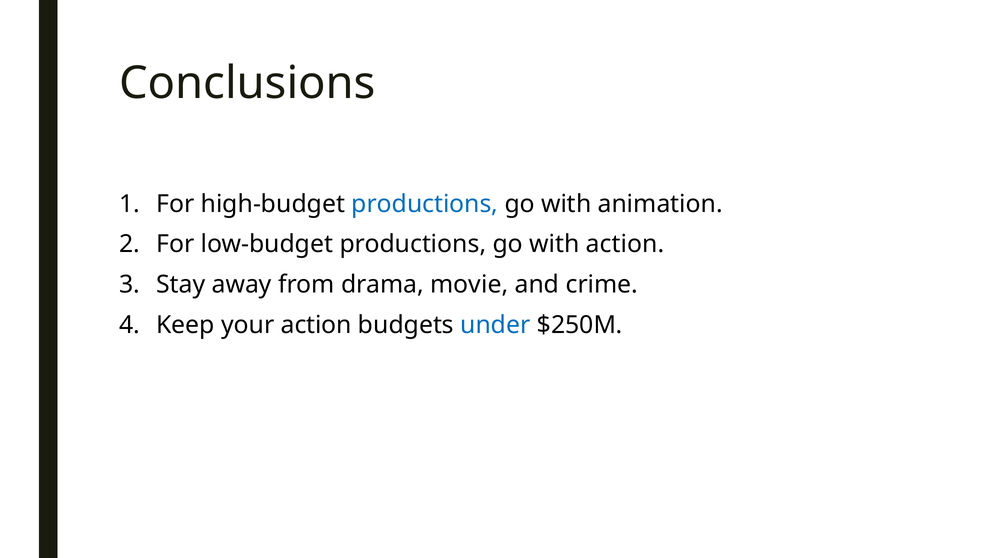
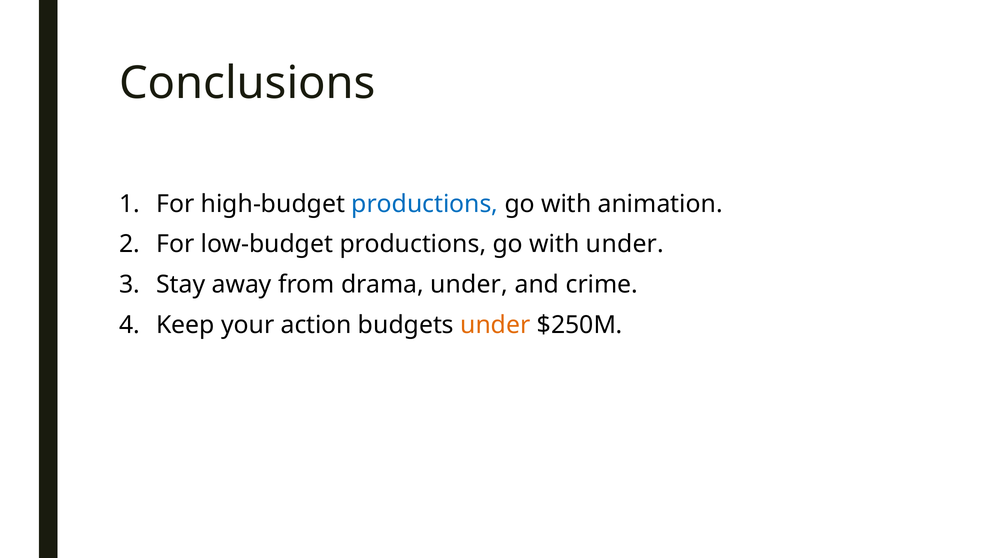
with action: action -> under
drama movie: movie -> under
under at (495, 325) colour: blue -> orange
